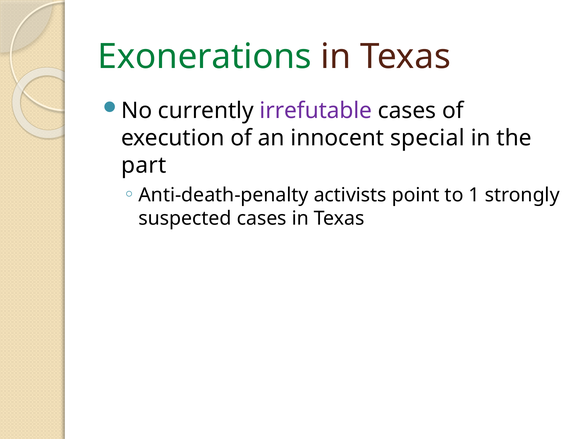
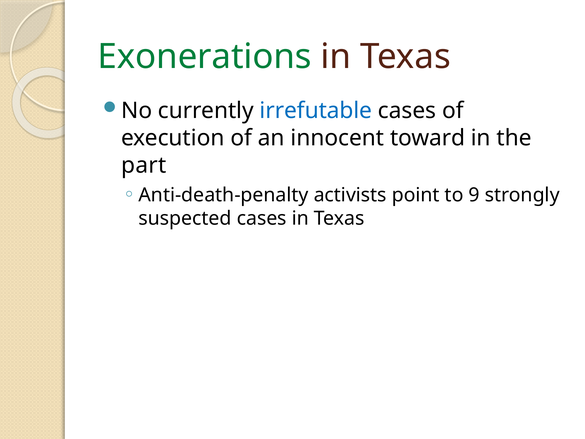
irrefutable colour: purple -> blue
special: special -> toward
1: 1 -> 9
